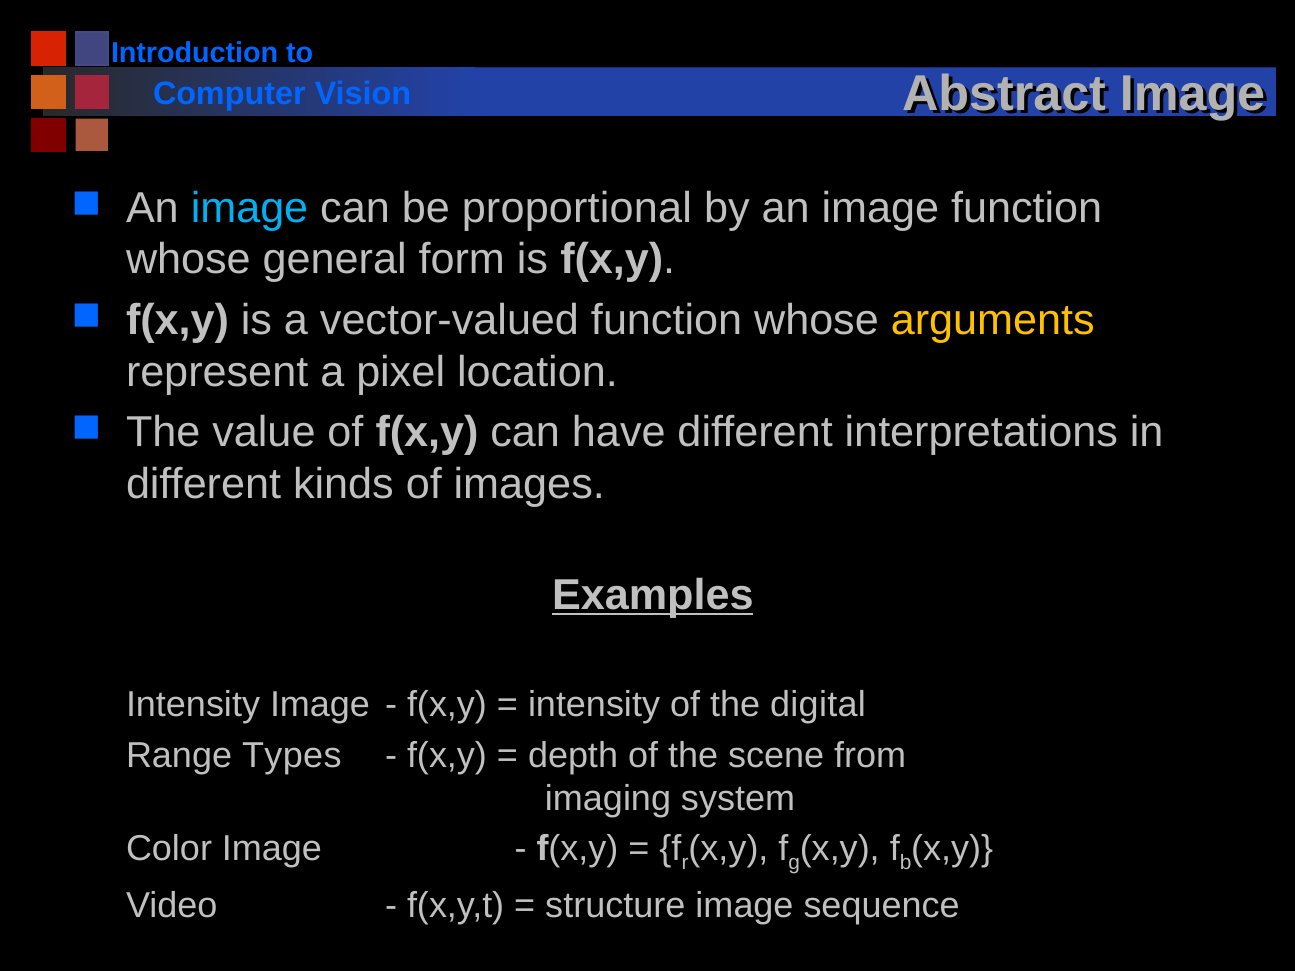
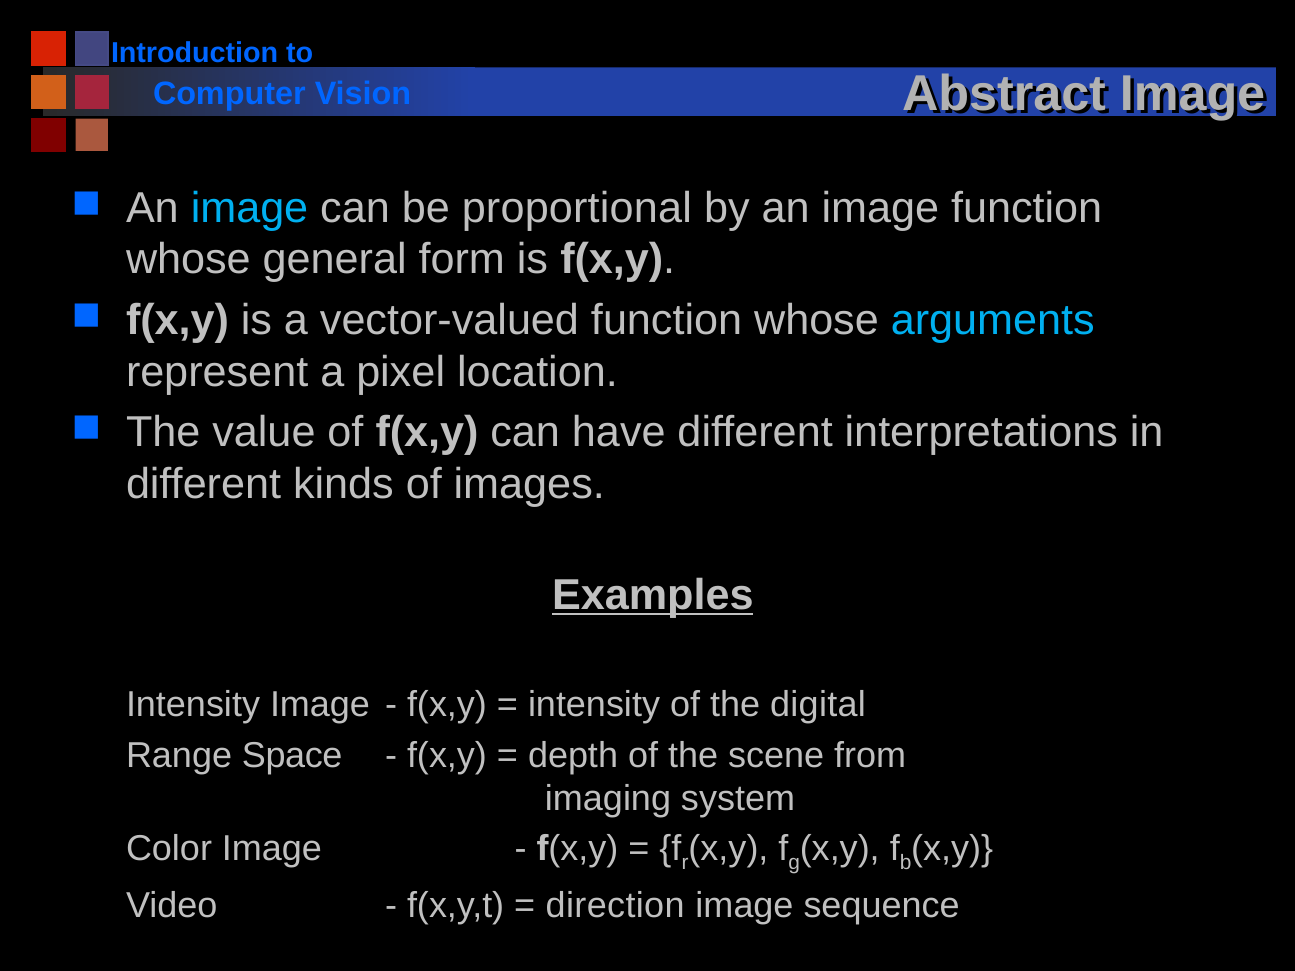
arguments colour: yellow -> light blue
Types: Types -> Space
structure: structure -> direction
